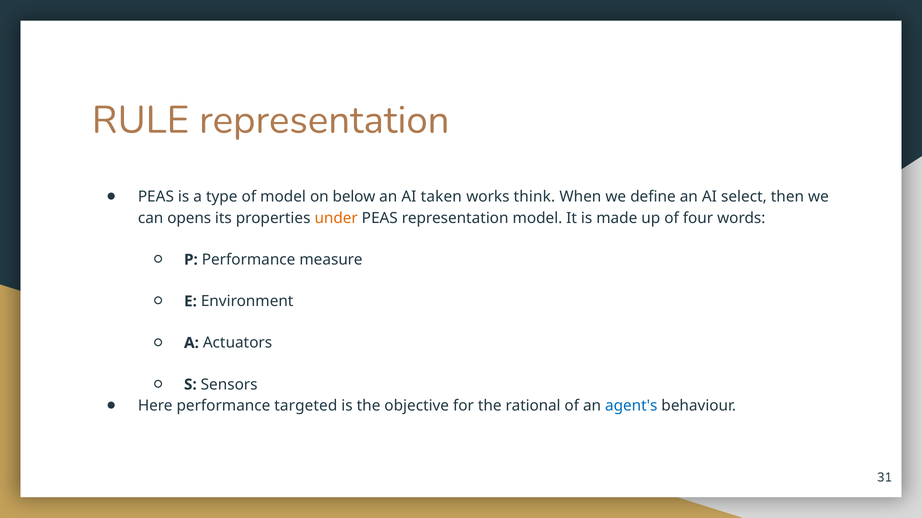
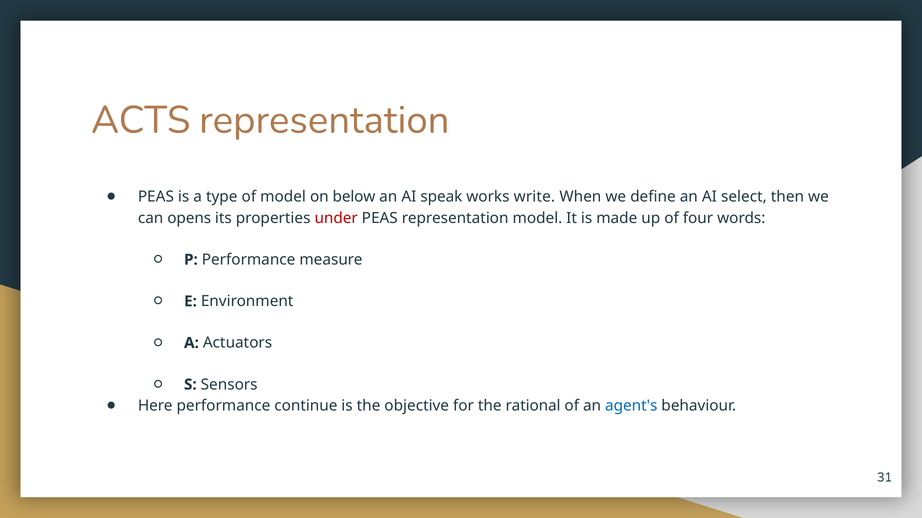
RULE: RULE -> ACTS
taken: taken -> speak
think: think -> write
under colour: orange -> red
targeted: targeted -> continue
